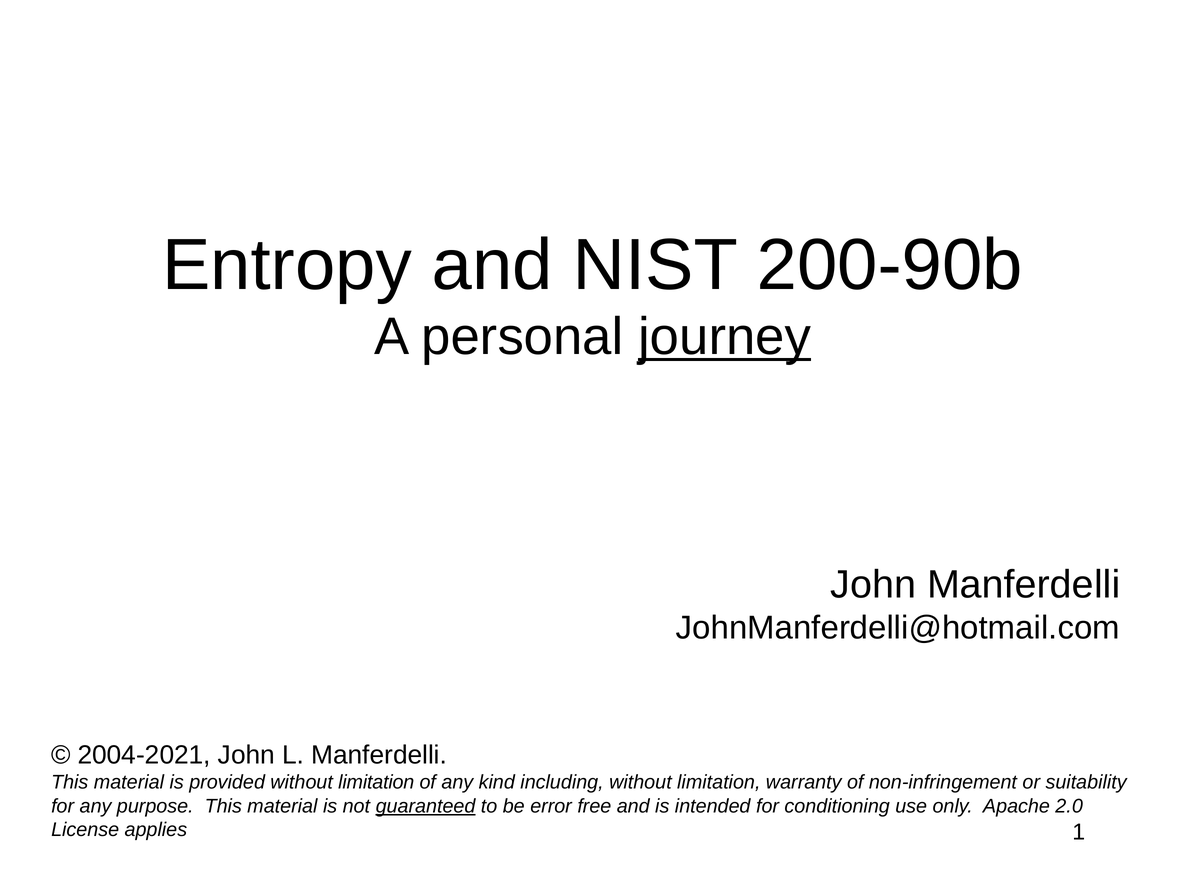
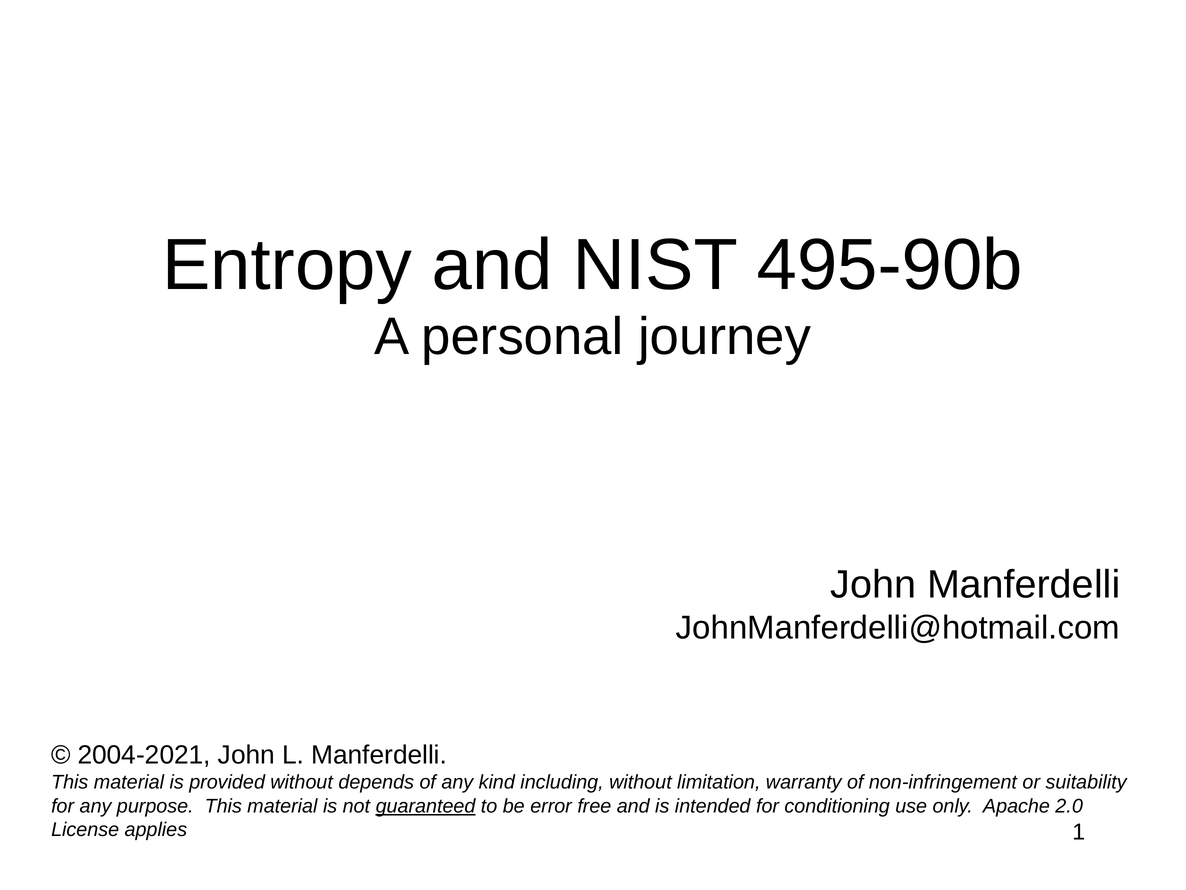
200-90b: 200-90b -> 495-90b
journey underline: present -> none
provided without limitation: limitation -> depends
